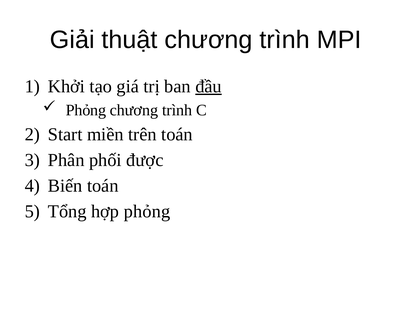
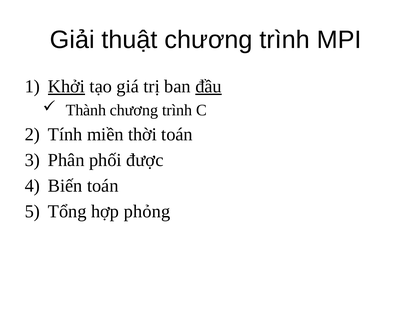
Khởi underline: none -> present
Phỏng at (86, 110): Phỏng -> Thành
Start: Start -> Tính
trên: trên -> thời
